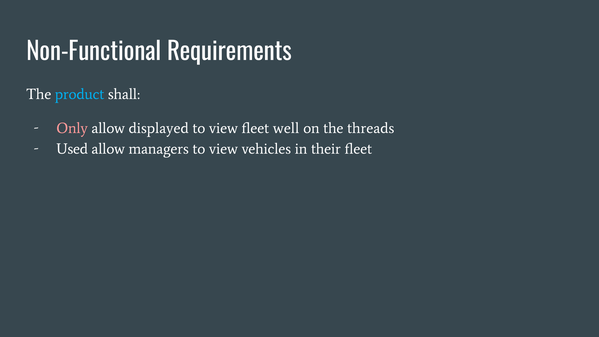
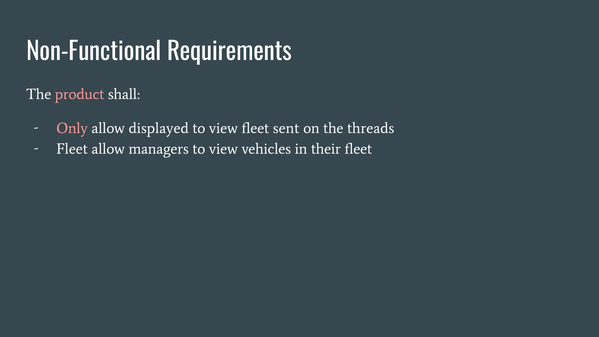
product colour: light blue -> pink
well: well -> sent
Used at (72, 149): Used -> Fleet
